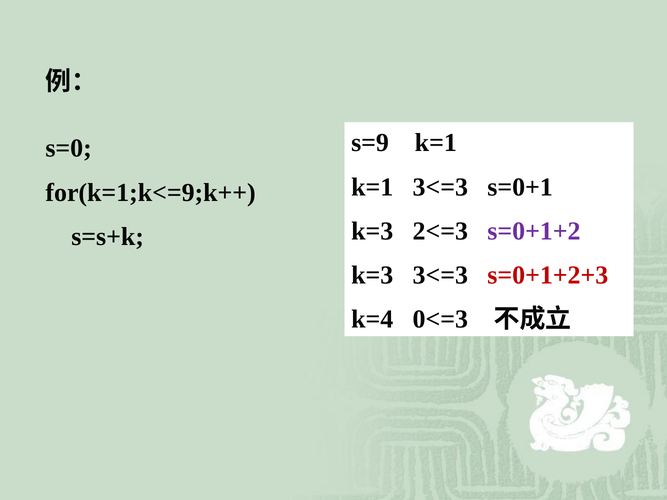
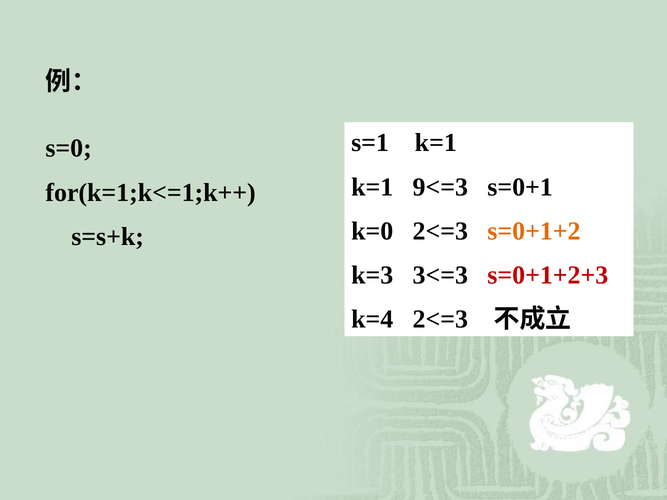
s=9: s=9 -> s=1
k=1 3<=3: 3<=3 -> 9<=3
for(k=1;k<=9;k++: for(k=1;k<=9;k++ -> for(k=1;k<=1;k++
k=3 at (372, 231): k=3 -> k=0
s=0+1+2 colour: purple -> orange
k=4 0<=3: 0<=3 -> 2<=3
